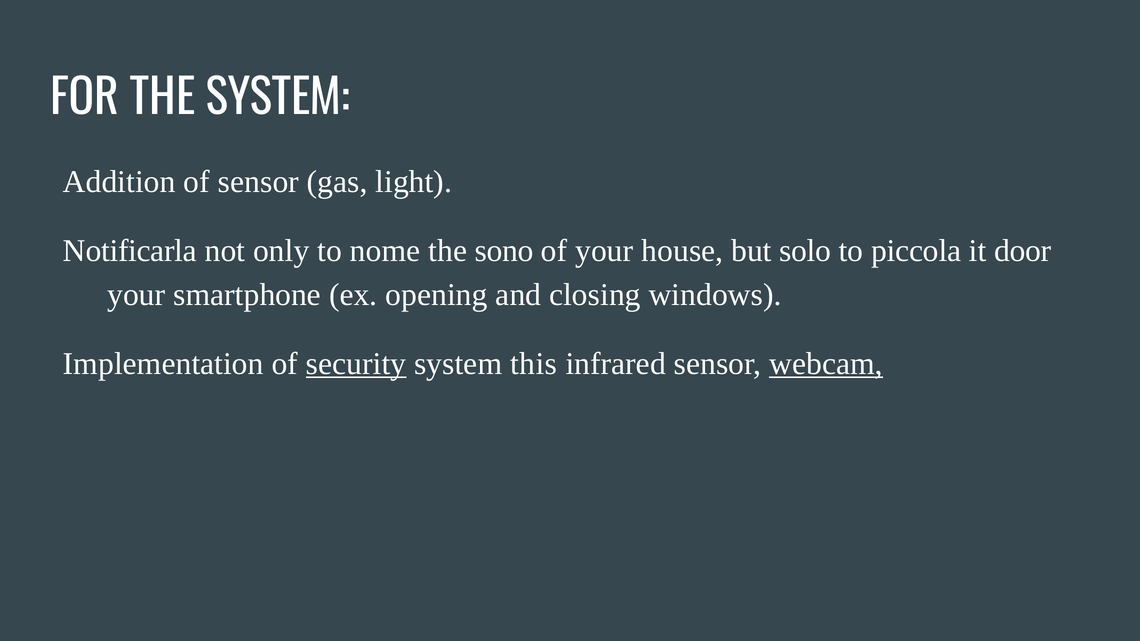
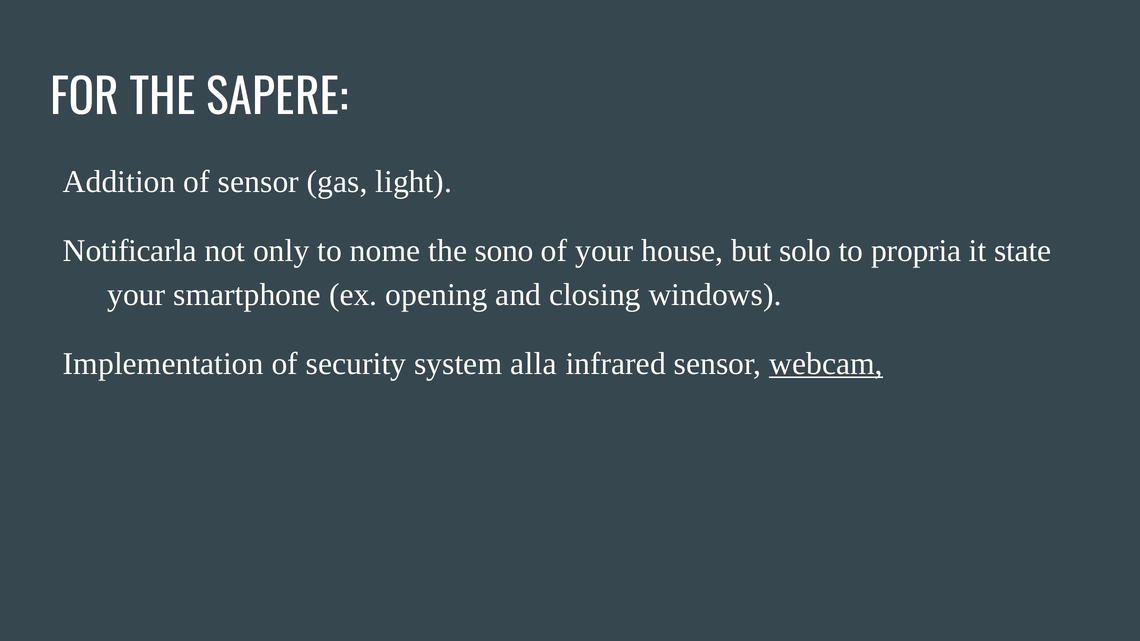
THE SYSTEM: SYSTEM -> SAPERE
piccola: piccola -> propria
door: door -> state
security underline: present -> none
this: this -> alla
